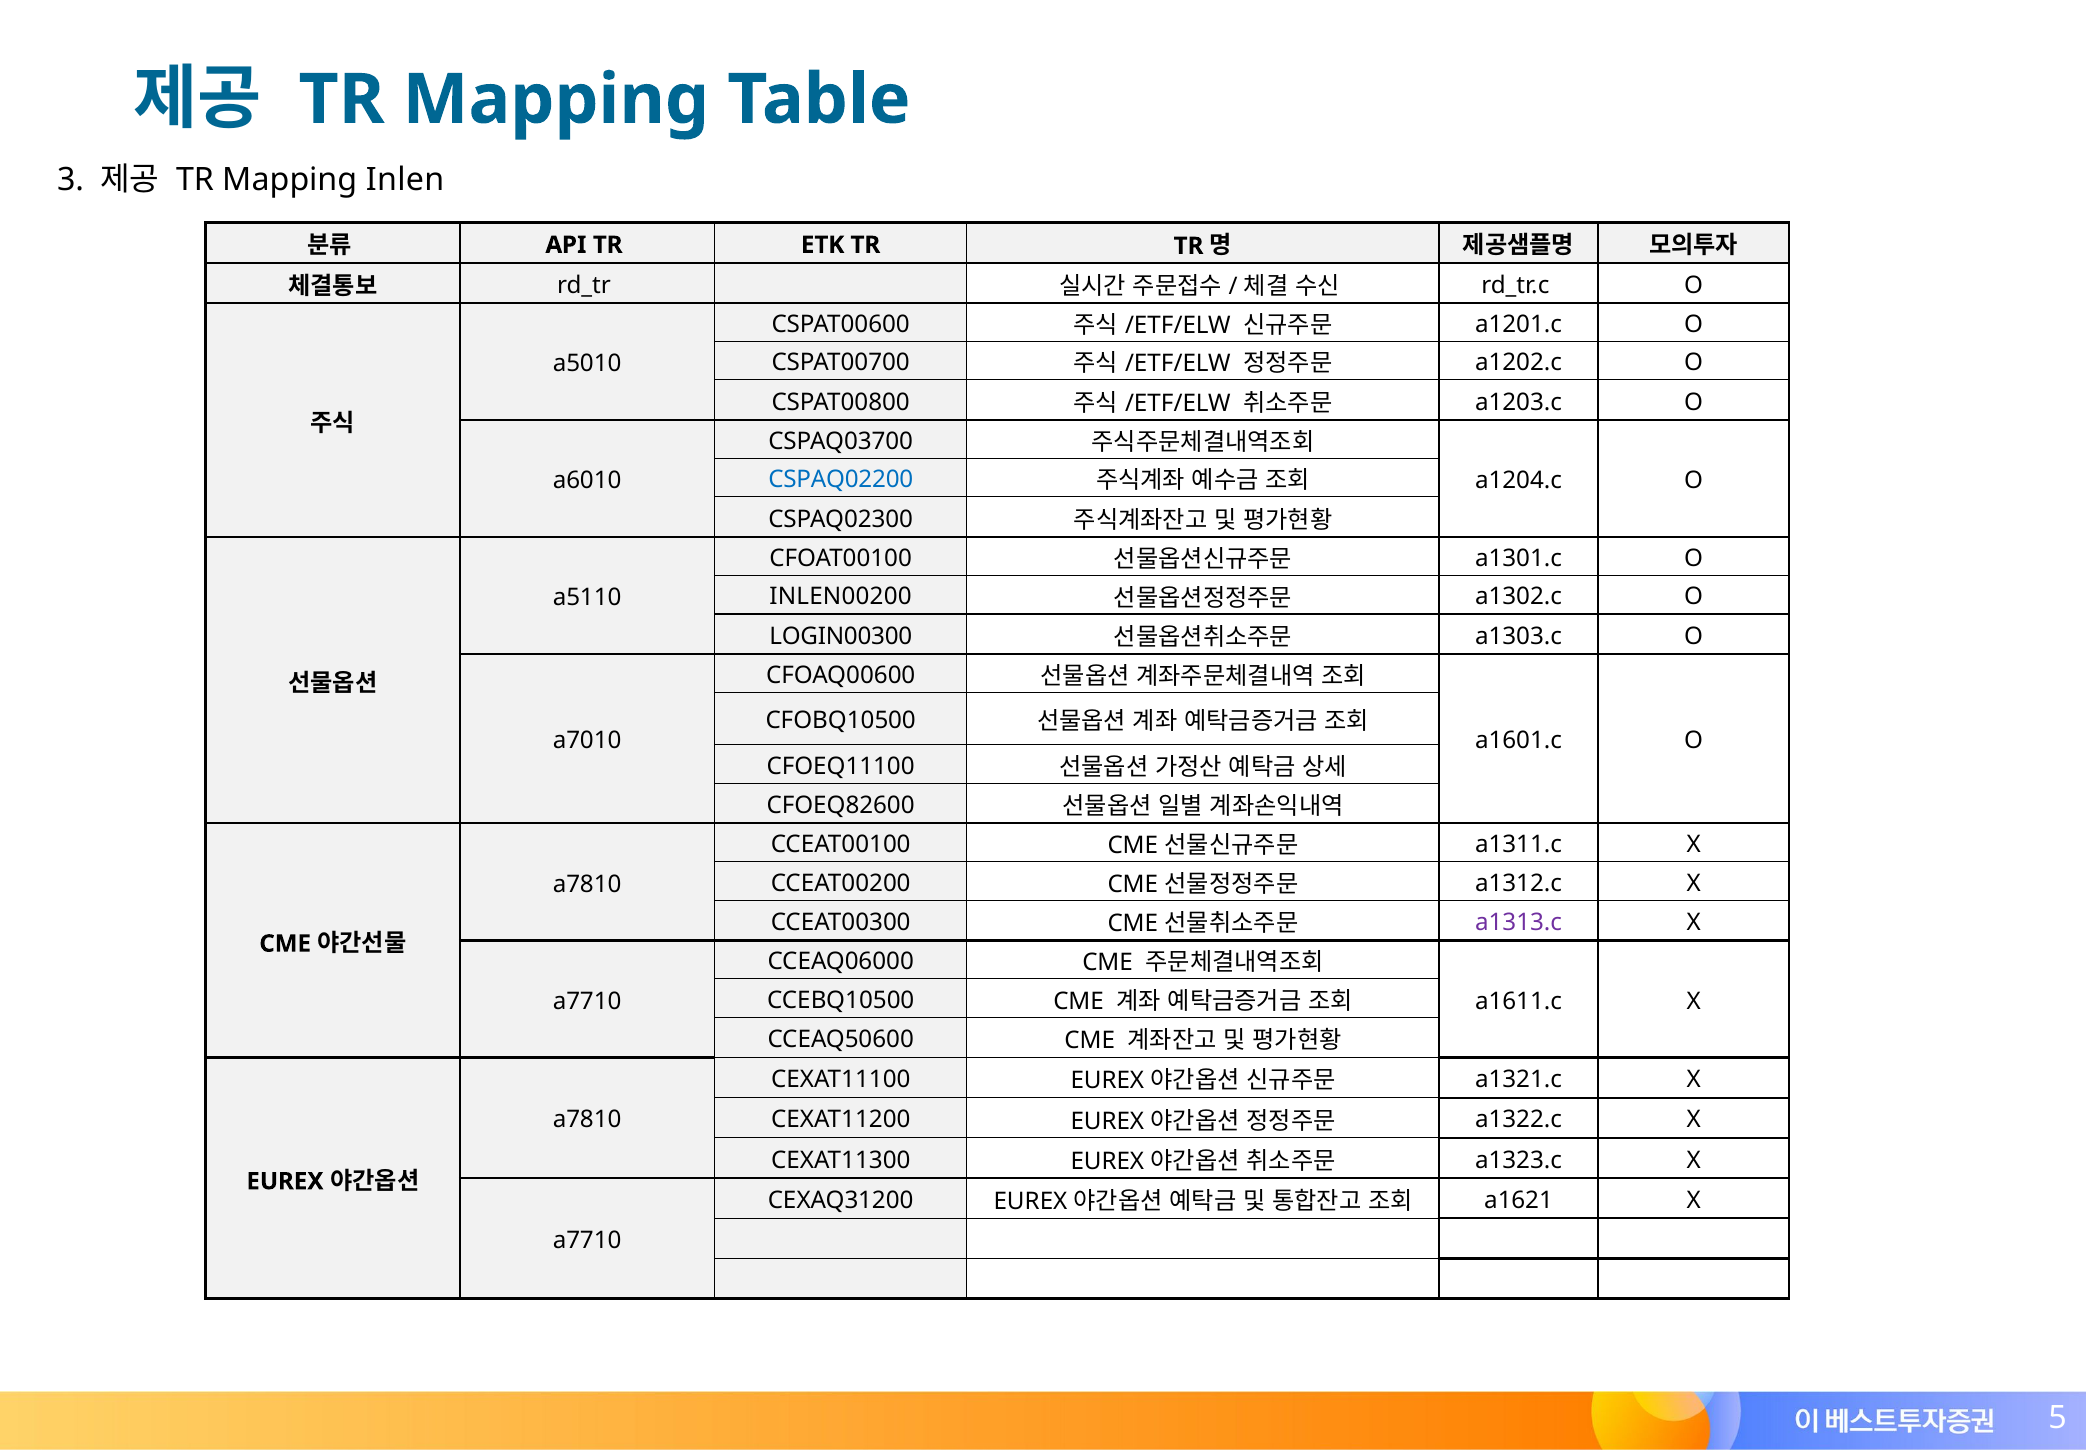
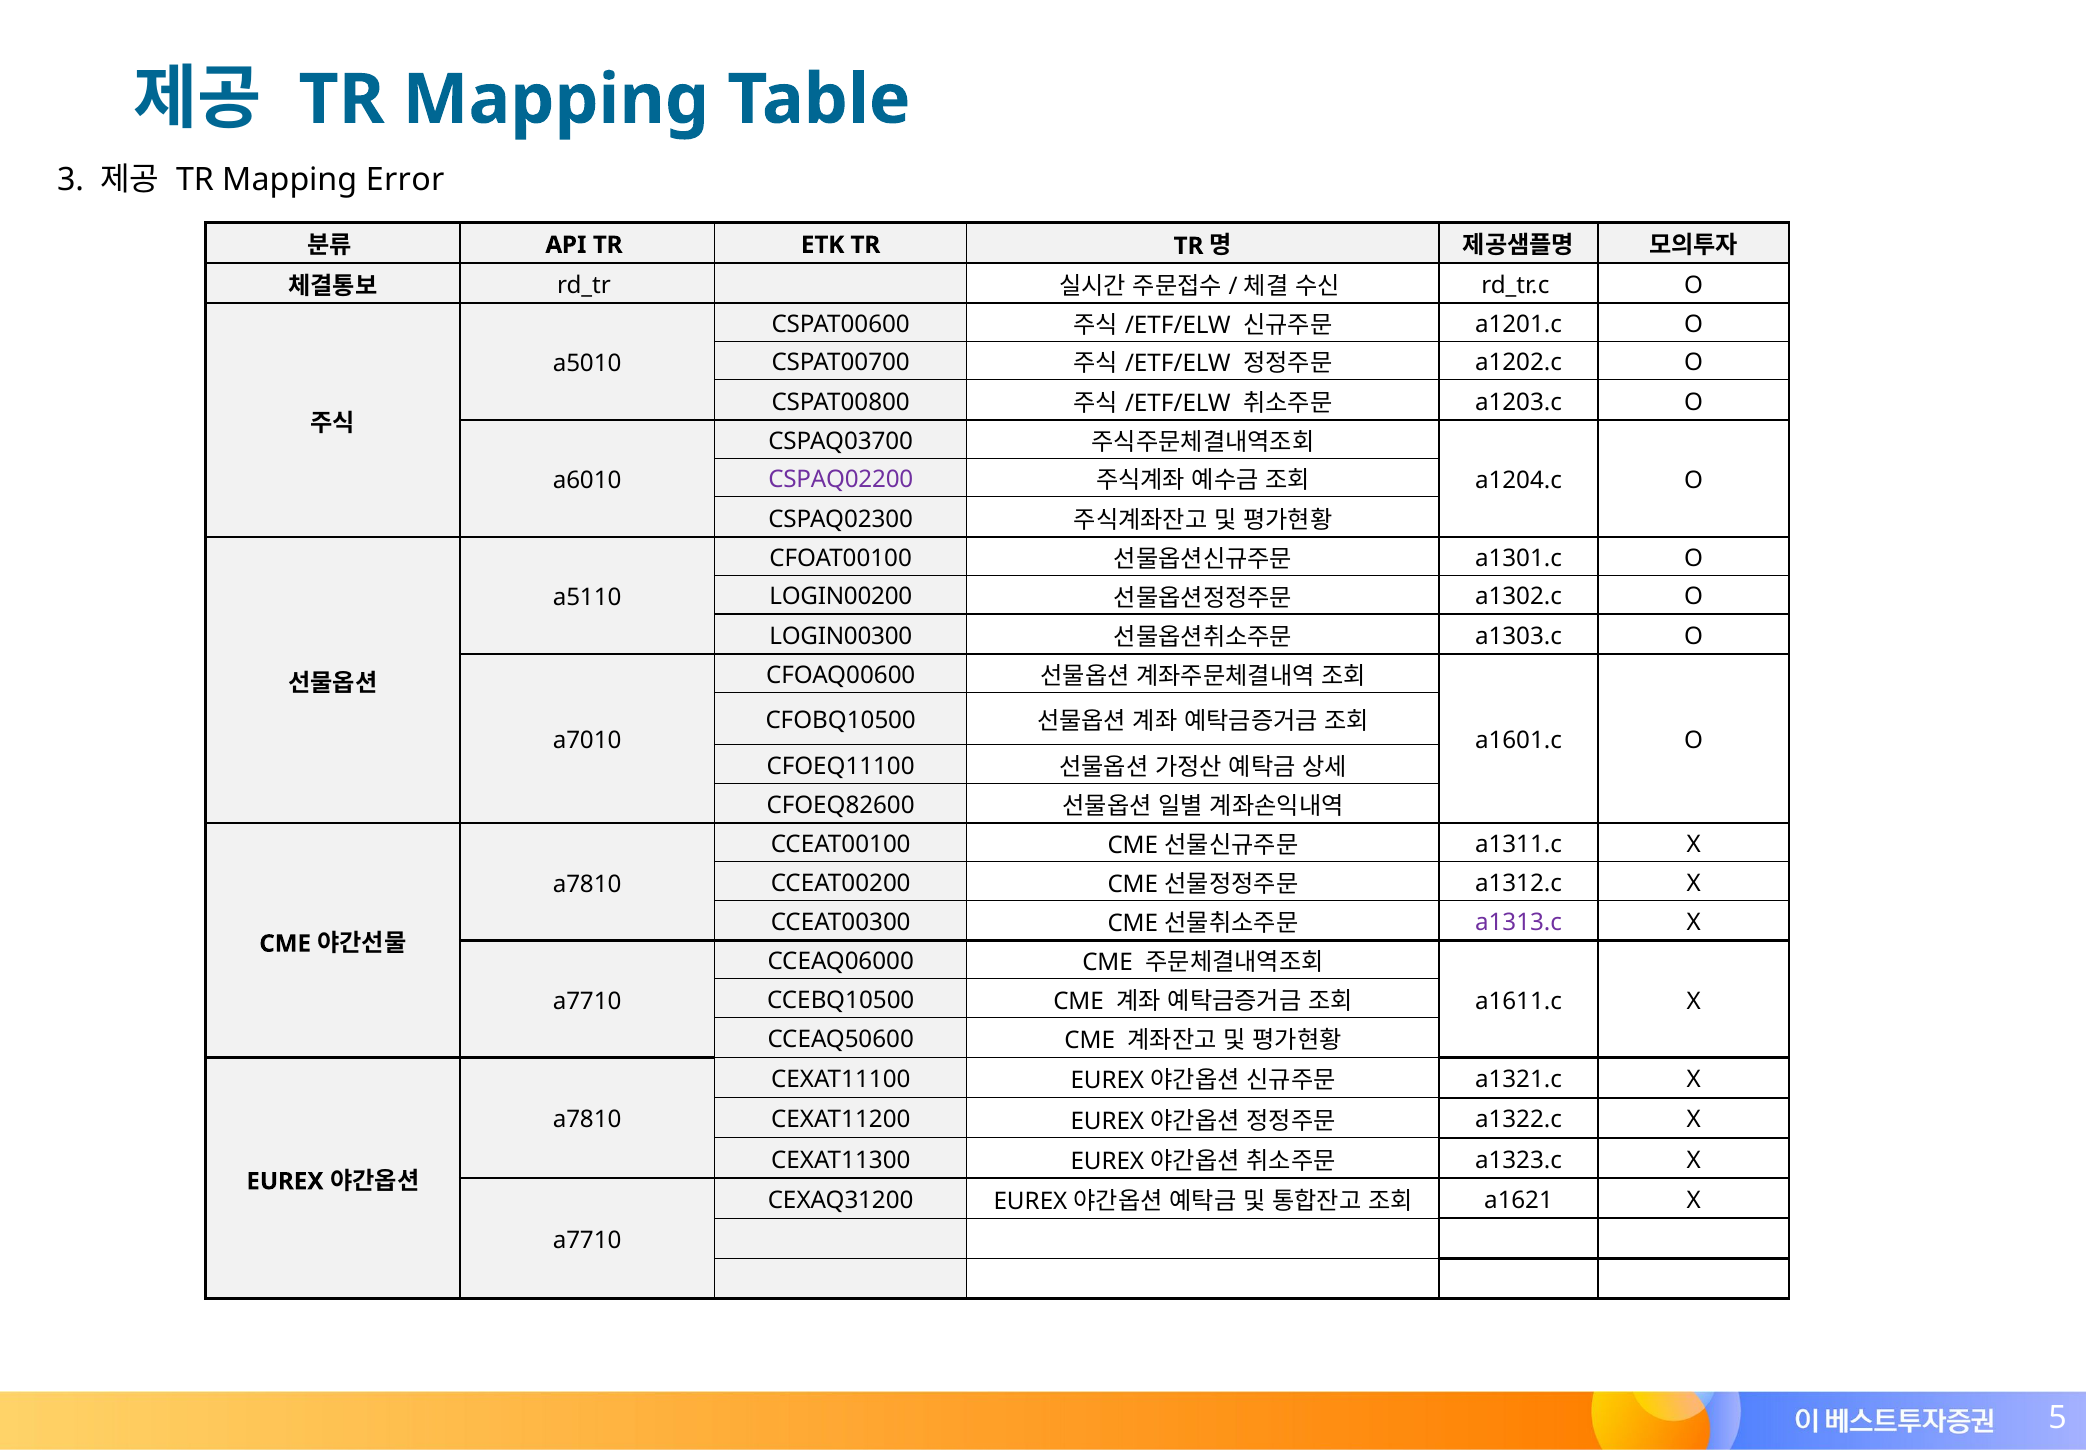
Inlen: Inlen -> Error
CSPAQ02200 colour: blue -> purple
INLEN00200: INLEN00200 -> LOGIN00200
